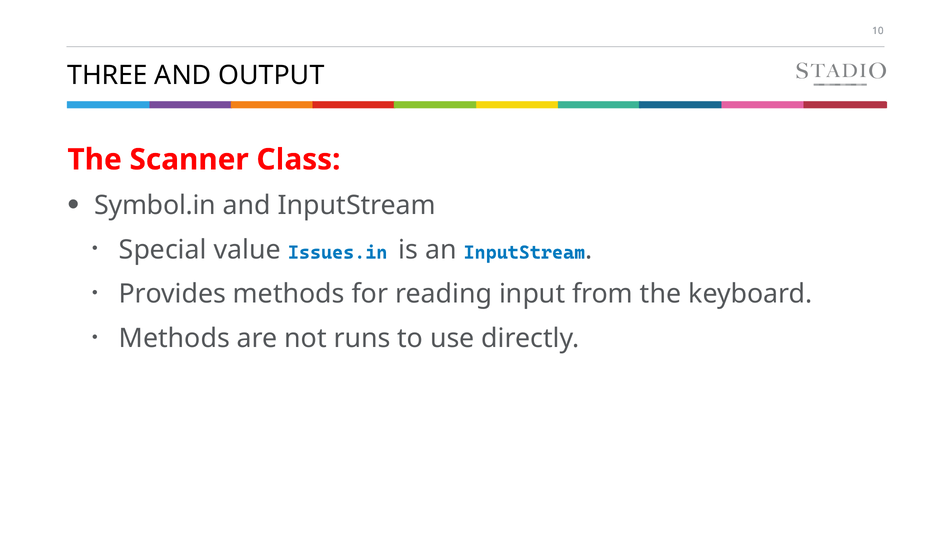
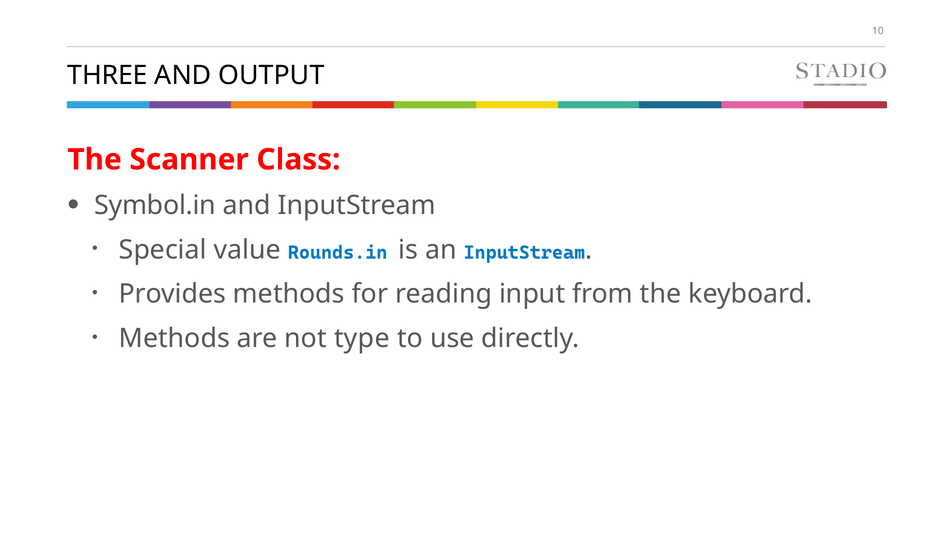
Issues.in: Issues.in -> Rounds.in
runs: runs -> type
